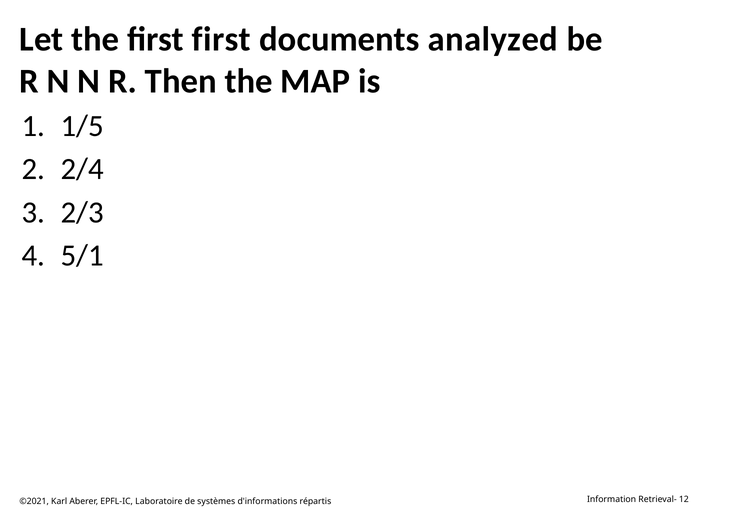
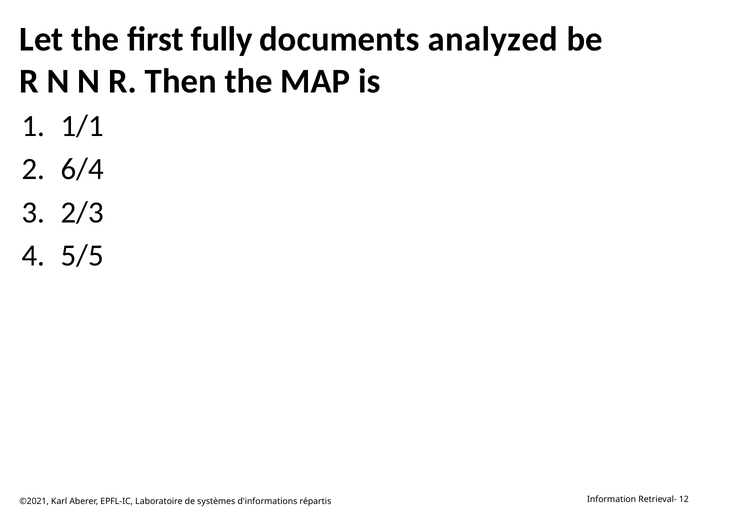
first first: first -> fully
1/5: 1/5 -> 1/1
2/4: 2/4 -> 6/4
5/1: 5/1 -> 5/5
